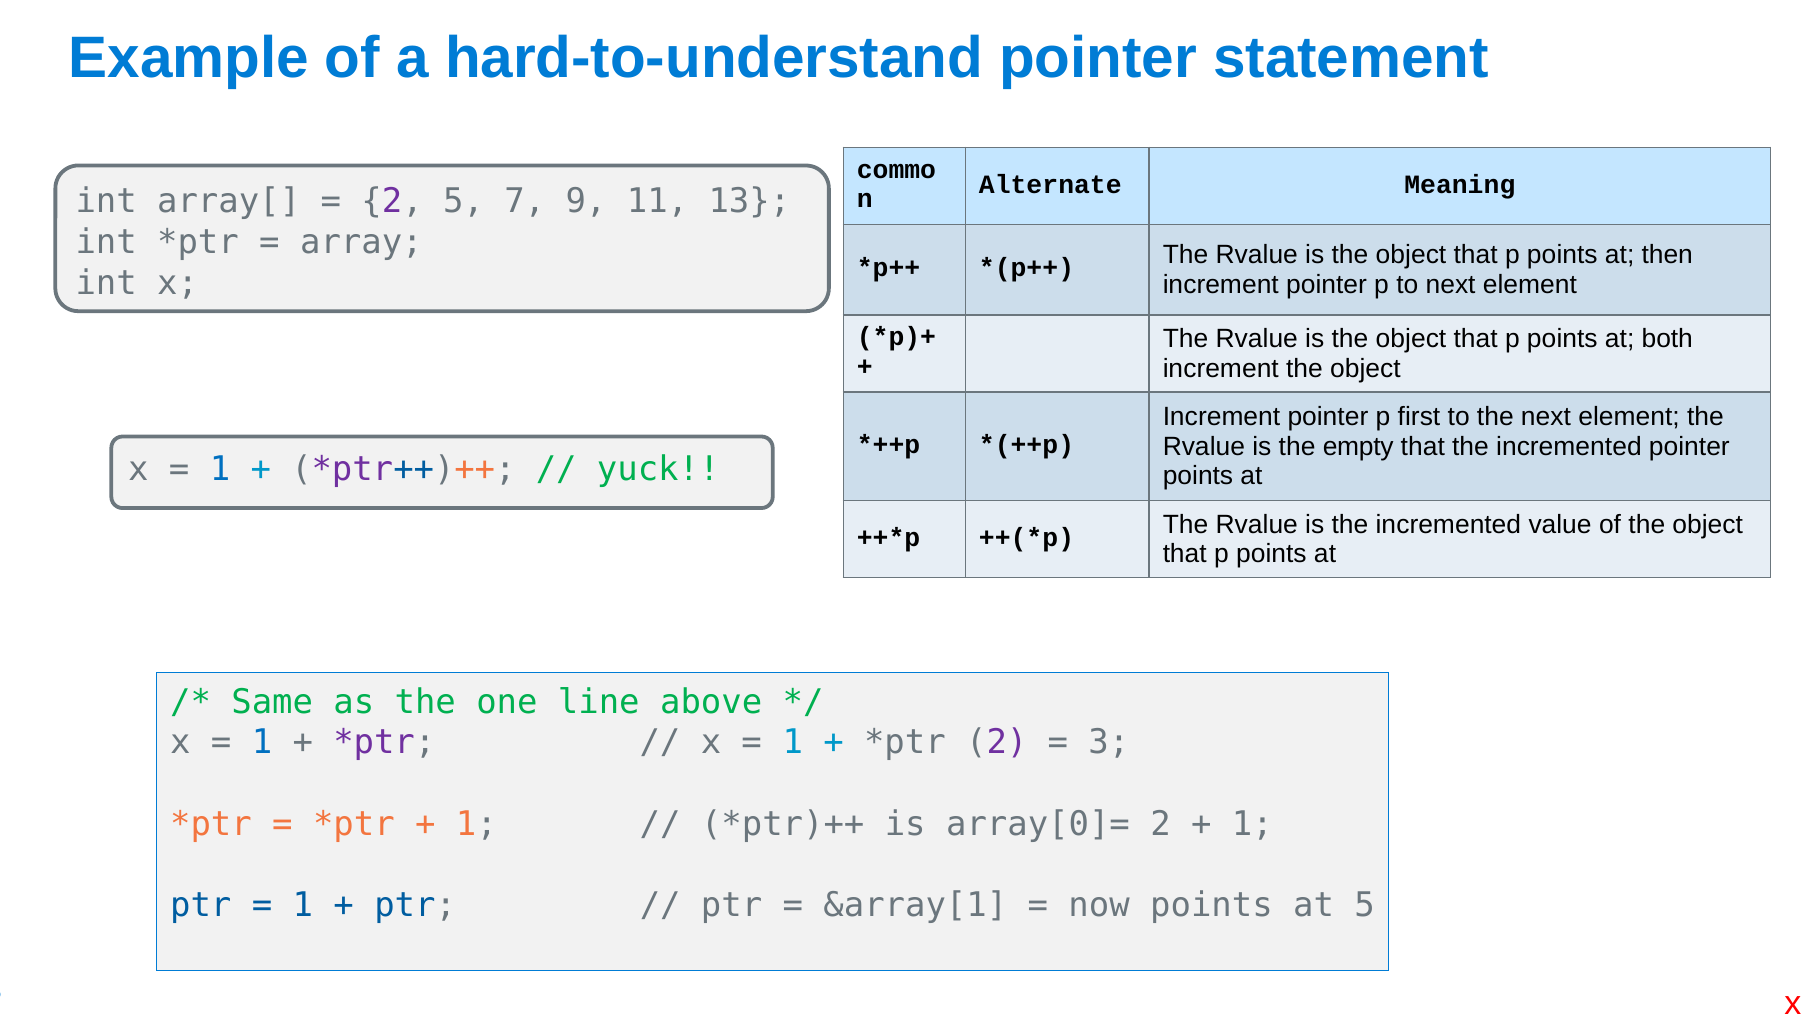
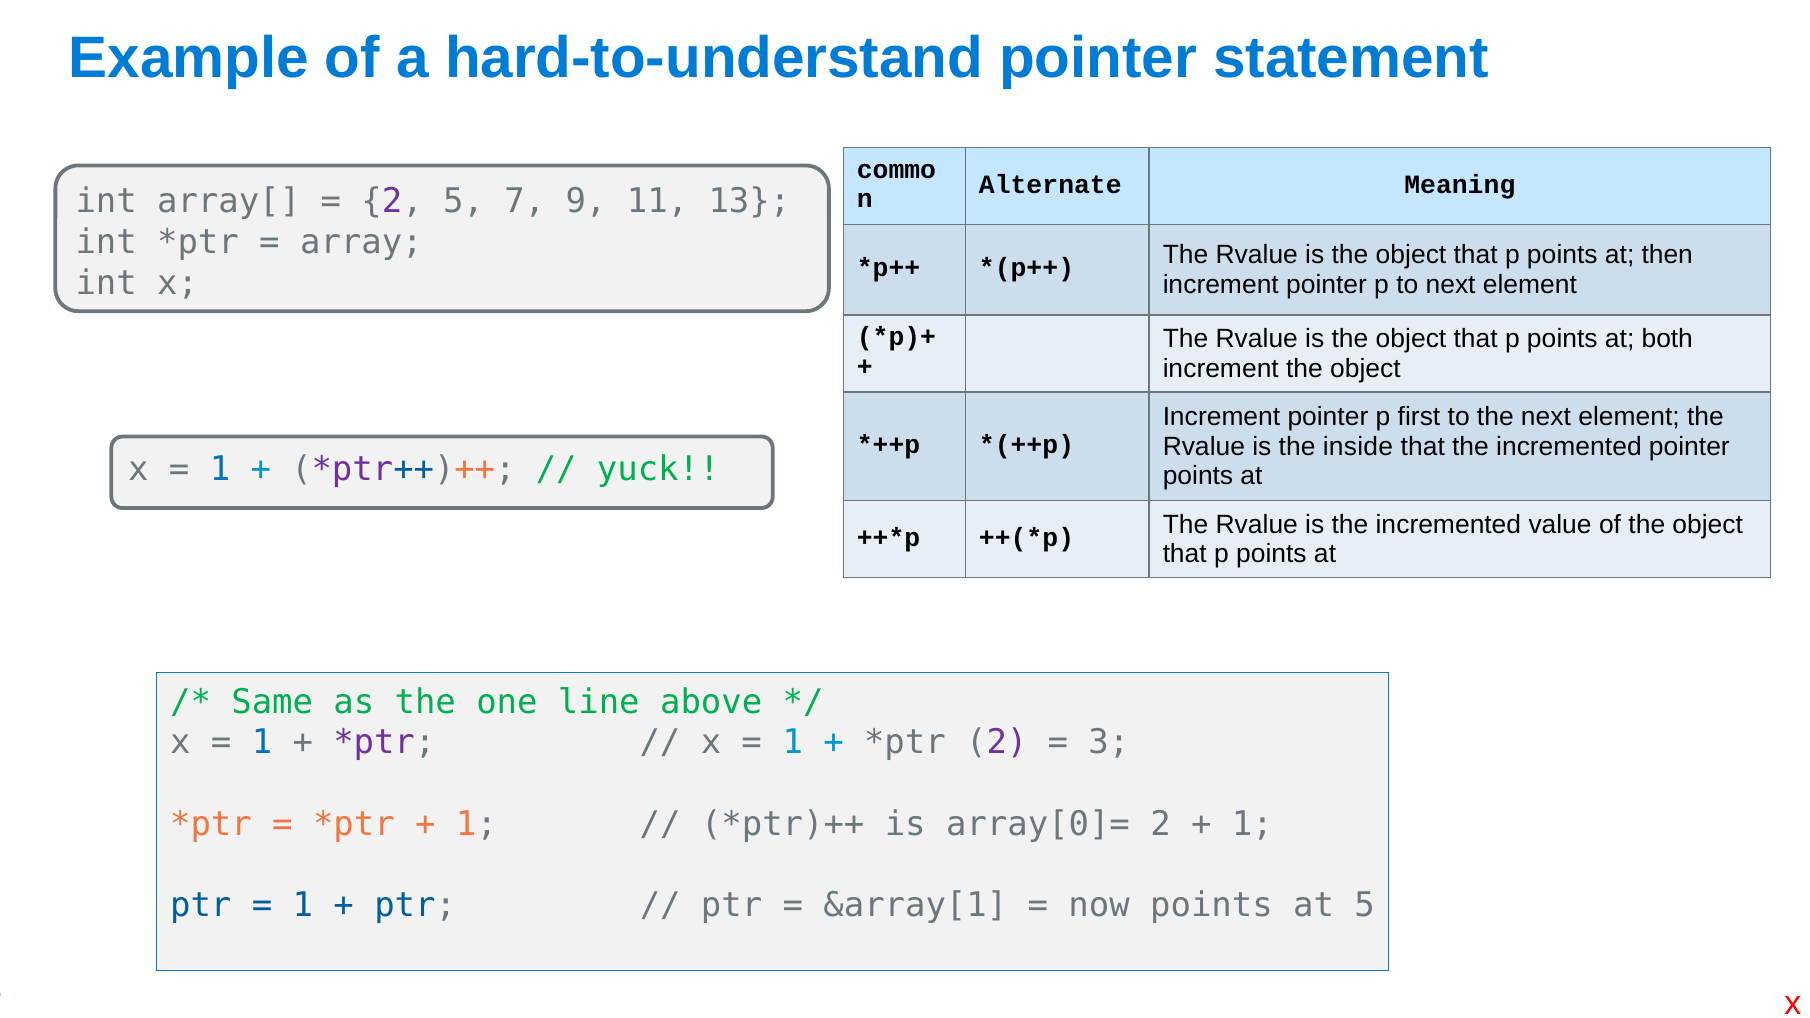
empty: empty -> inside
